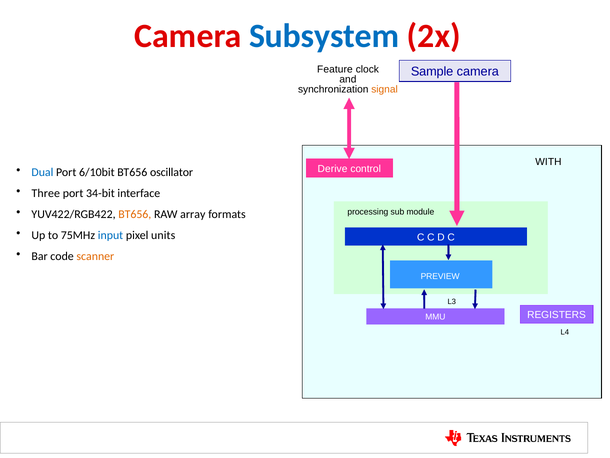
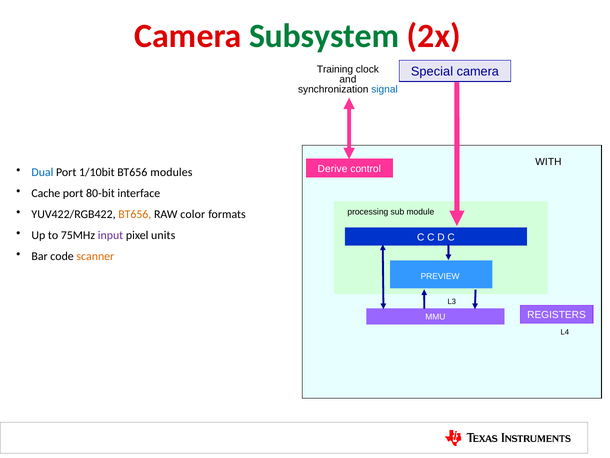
Subsystem colour: blue -> green
Feature: Feature -> Training
Sample: Sample -> Special
signal colour: orange -> blue
6/10bit: 6/10bit -> 1/10bit
oscillator: oscillator -> modules
Three: Three -> Cache
34-bit: 34-bit -> 80-bit
array: array -> color
input colour: blue -> purple
